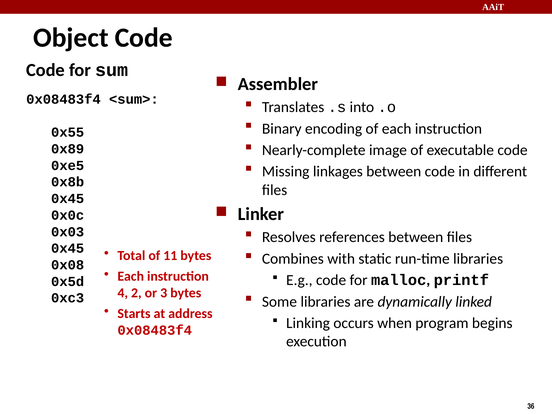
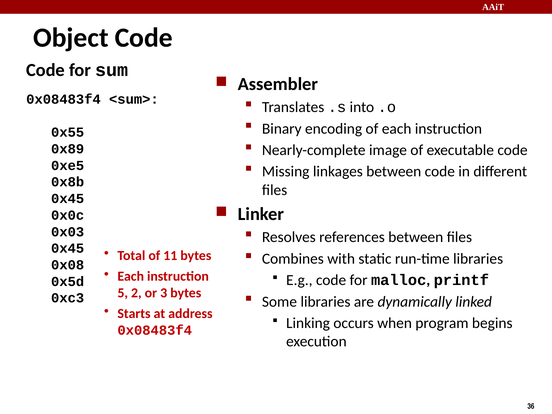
4: 4 -> 5
